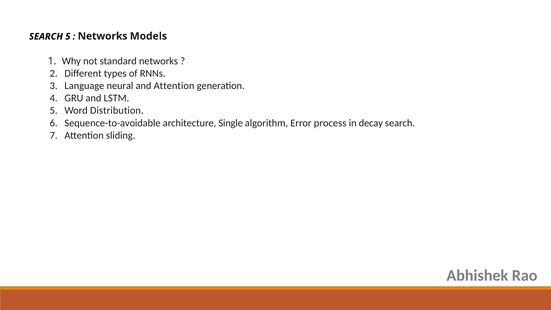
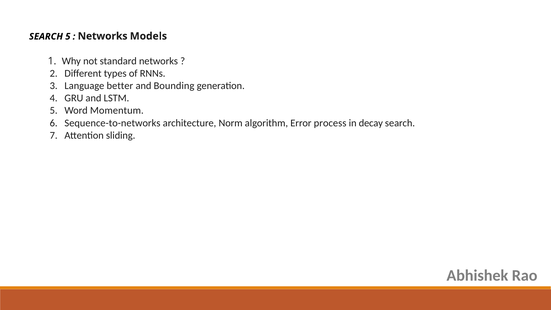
neural: neural -> better
and Attention: Attention -> Bounding
Distribution: Distribution -> Momentum
Sequence-to-avoidable: Sequence-to-avoidable -> Sequence-to-networks
Single: Single -> Norm
